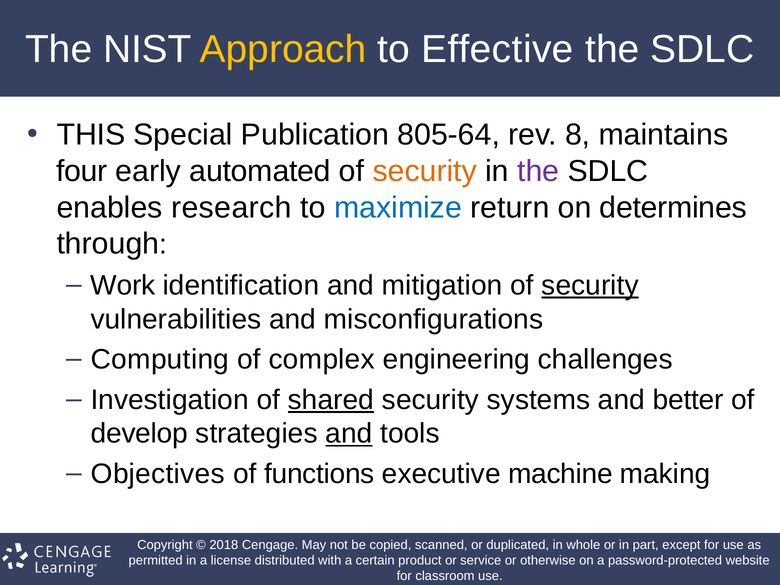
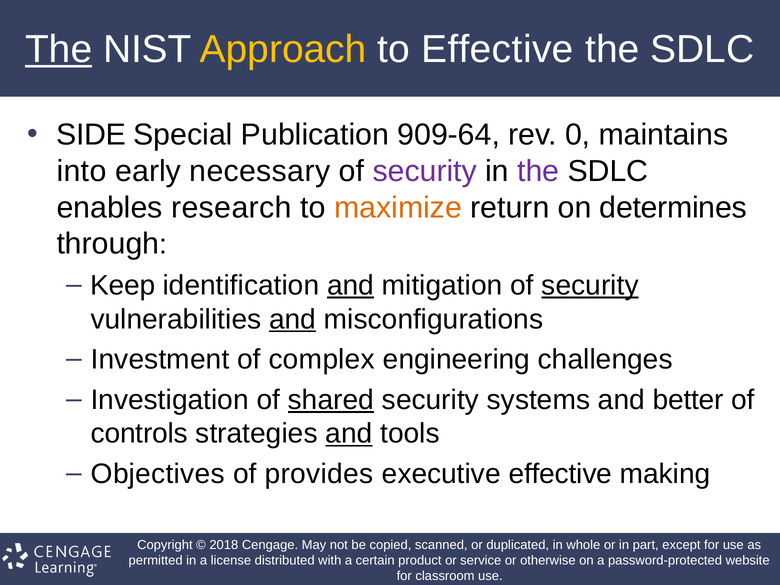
The at (59, 49) underline: none -> present
THIS: THIS -> SIDE
805-64: 805-64 -> 909-64
8: 8 -> 0
four: four -> into
automated: automated -> necessary
security at (425, 171) colour: orange -> purple
maximize colour: blue -> orange
Work: Work -> Keep
and at (351, 285) underline: none -> present
and at (293, 319) underline: none -> present
Computing: Computing -> Investment
develop: develop -> controls
functions: functions -> provides
executive machine: machine -> effective
